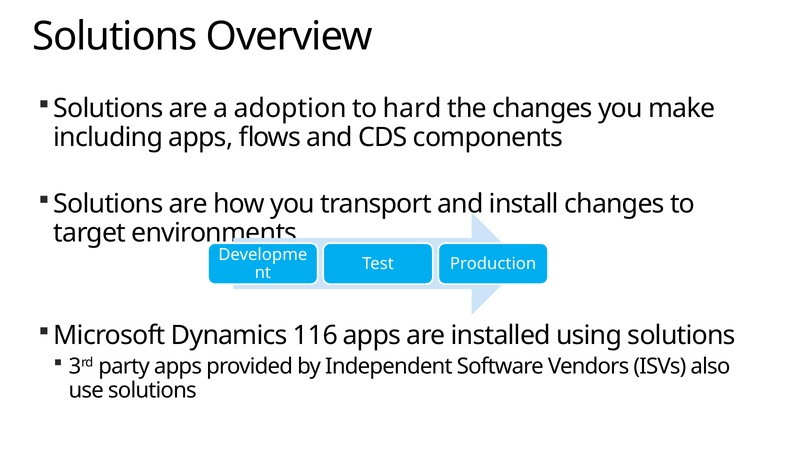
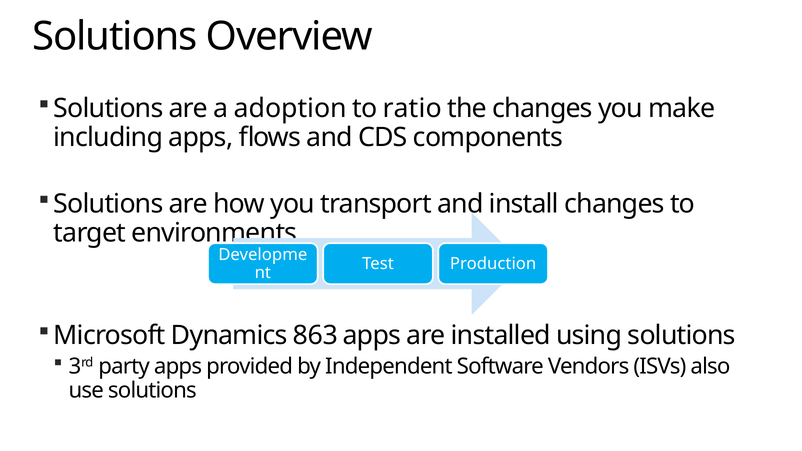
hard: hard -> ratio
116: 116 -> 863
